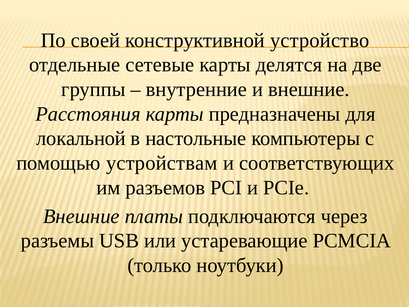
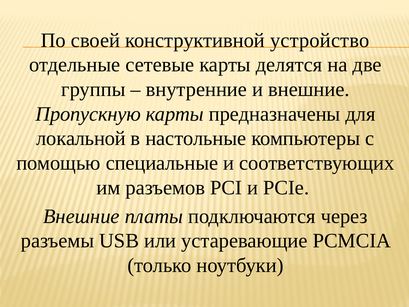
Расстояния: Расстояния -> Пропускную
устройствам: устройствам -> специальные
